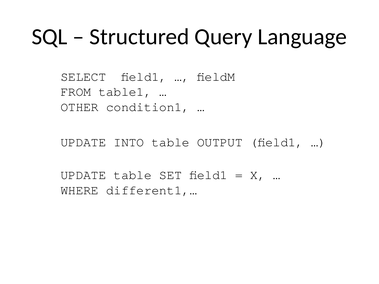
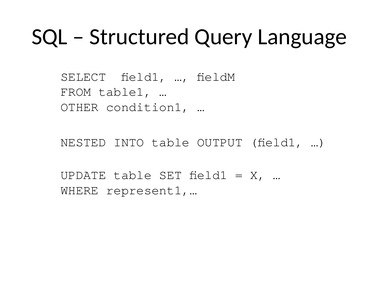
UPDATE at (83, 142): UPDATE -> NESTED
different1,…: different1,… -> represent1,…
